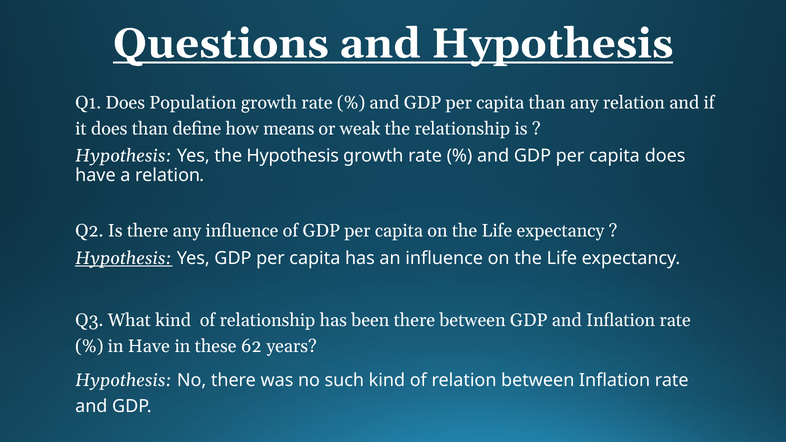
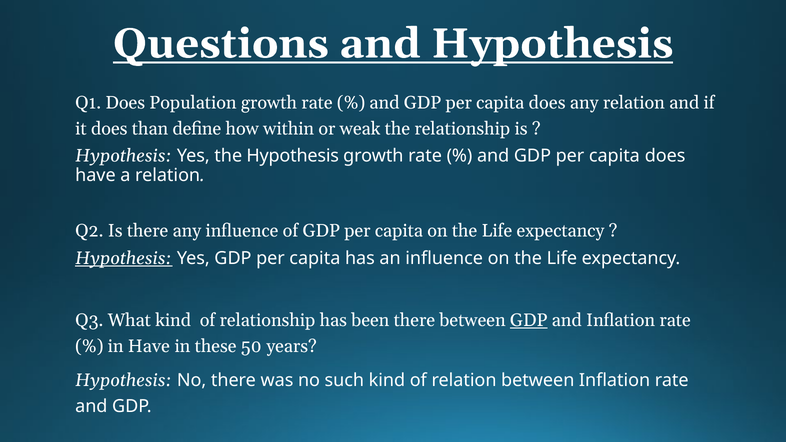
than at (547, 103): than -> does
means: means -> within
GDP at (529, 320) underline: none -> present
62: 62 -> 50
